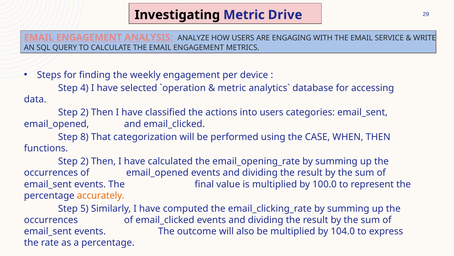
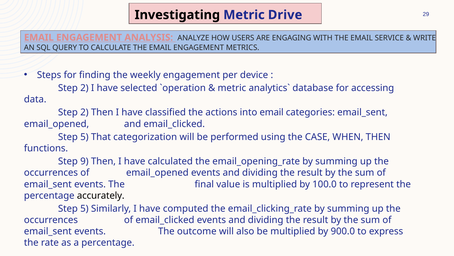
4 at (84, 88): 4 -> 2
into users: users -> email
8 at (84, 137): 8 -> 5
2 at (84, 161): 2 -> 9
accurately colour: orange -> black
104.0: 104.0 -> 900.0
